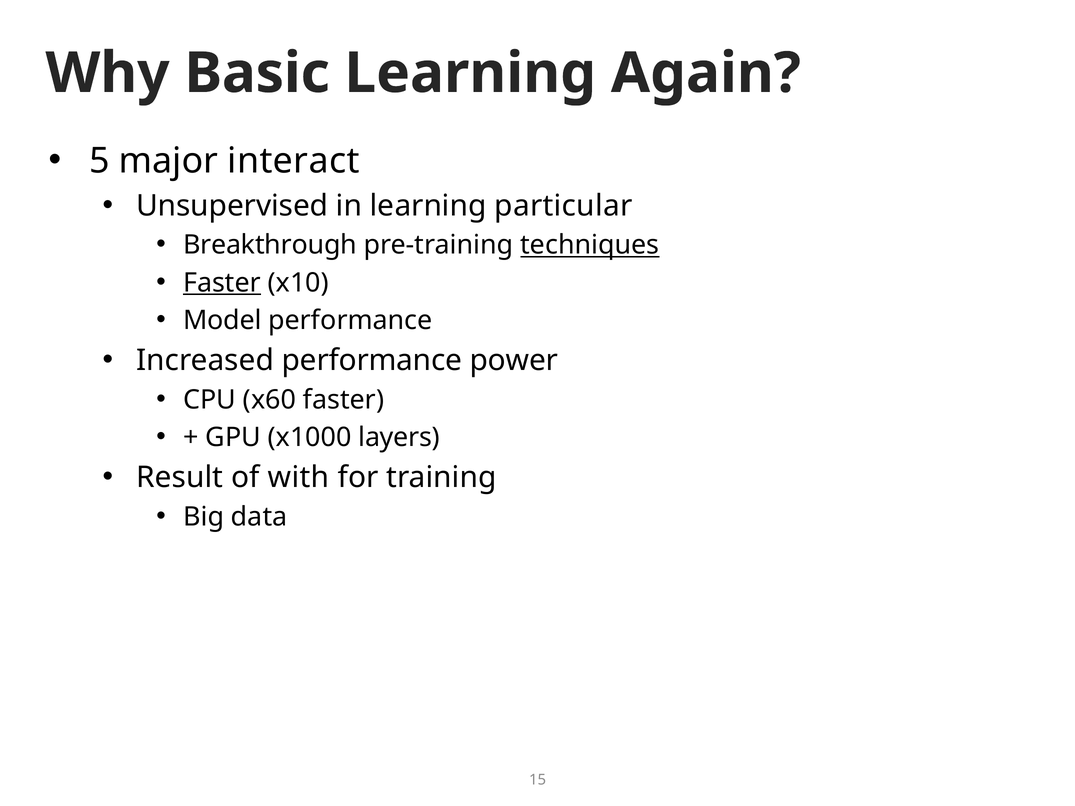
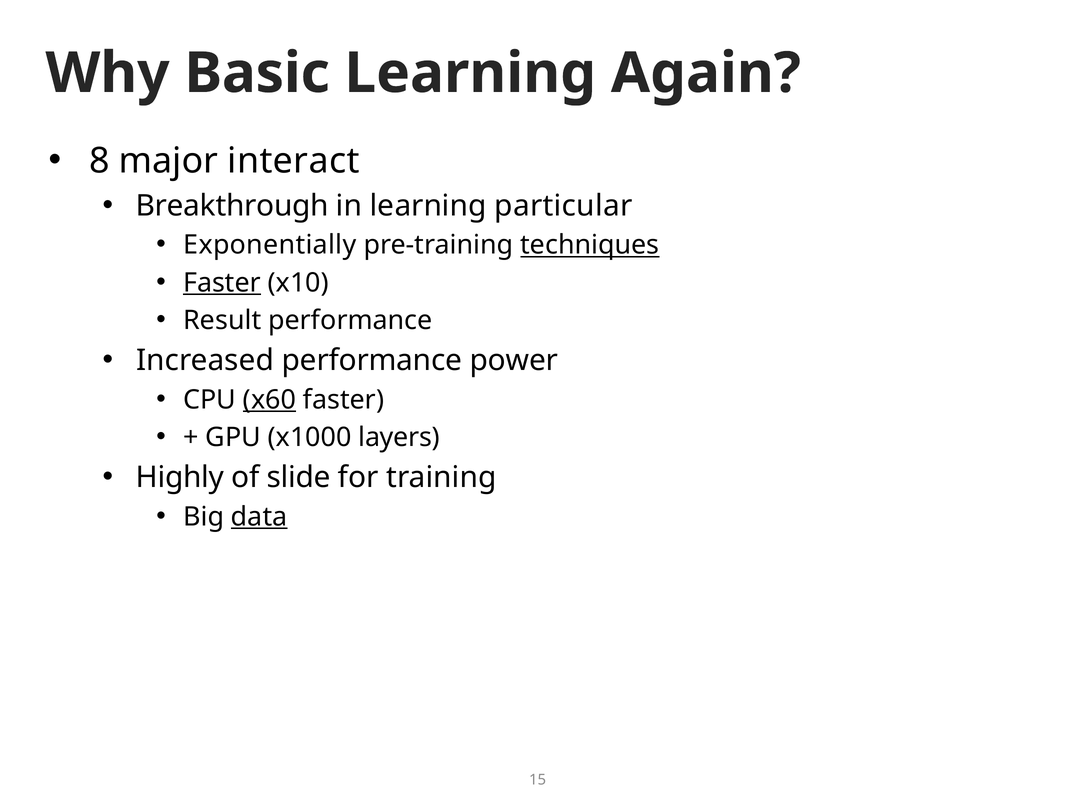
5: 5 -> 8
Unsupervised: Unsupervised -> Breakthrough
Breakthrough: Breakthrough -> Exponentially
Model: Model -> Result
x60 underline: none -> present
Result: Result -> Highly
with: with -> slide
data underline: none -> present
